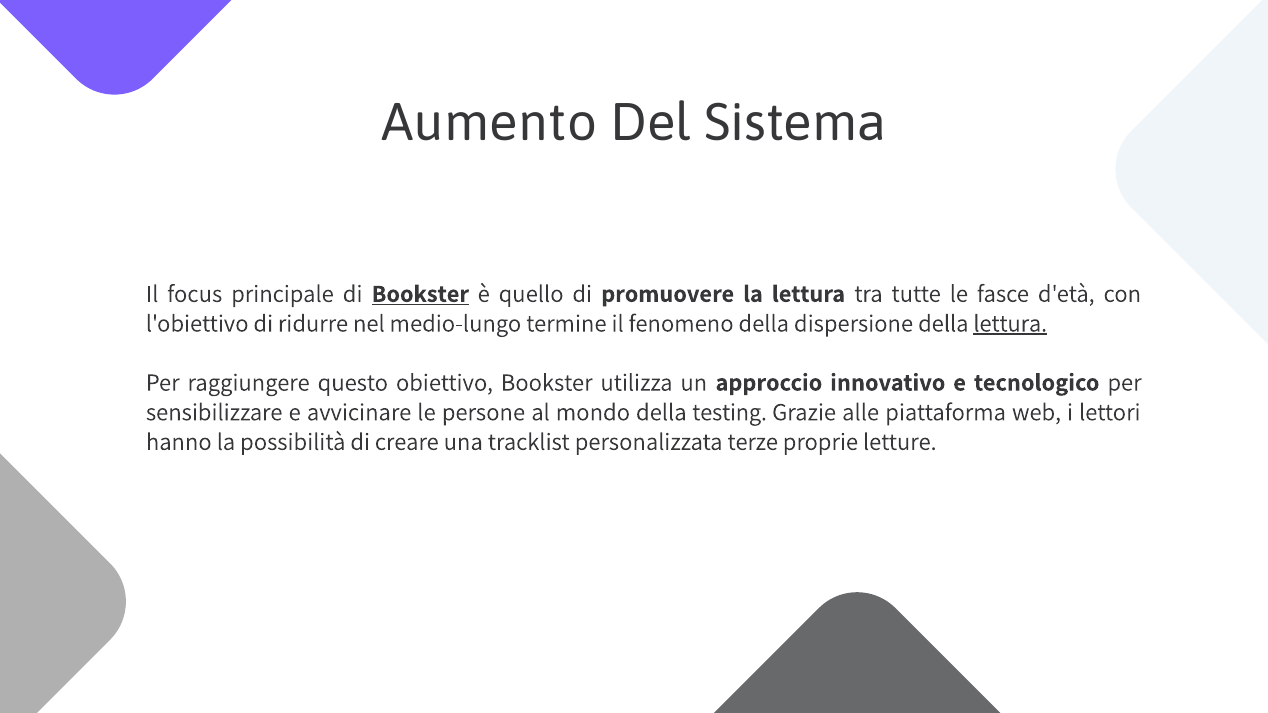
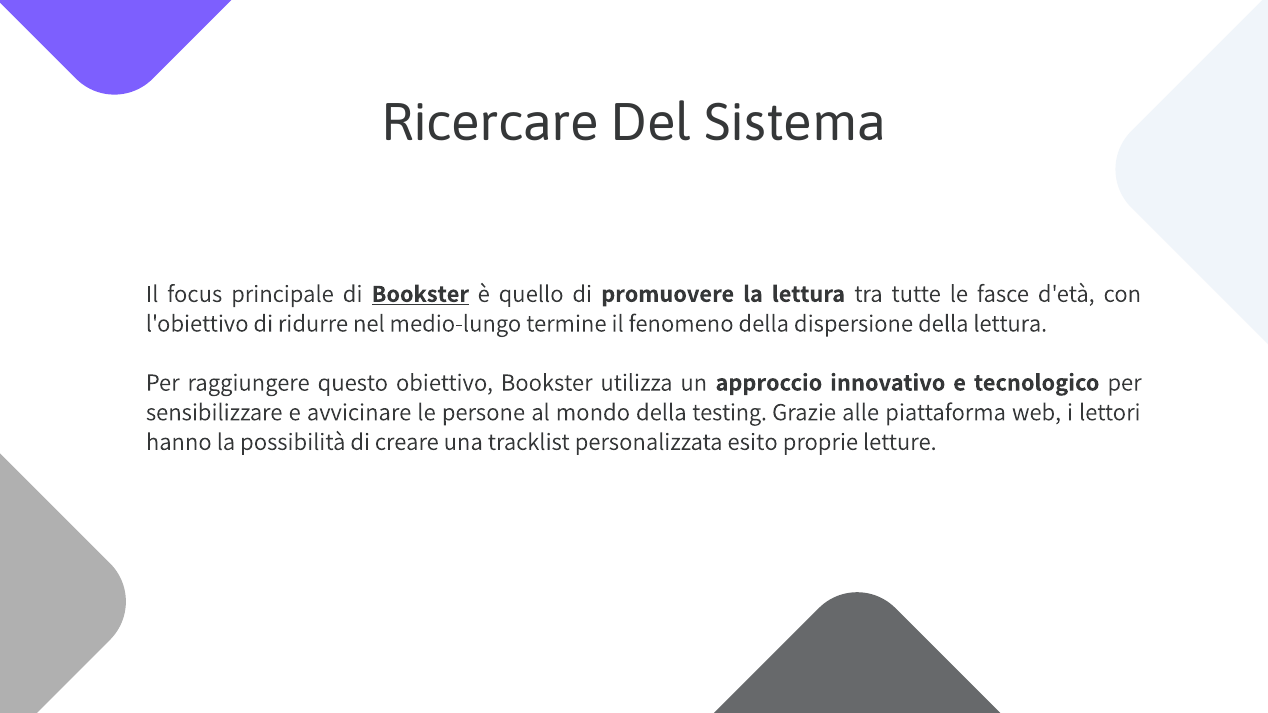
Aumento: Aumento -> Ricercare
lettura at (1010, 323) underline: present -> none
terze: terze -> esito
